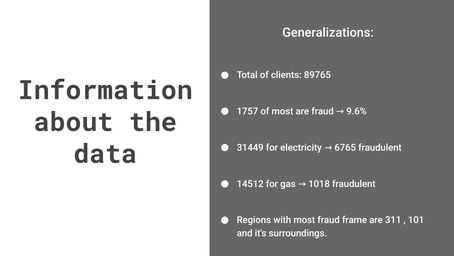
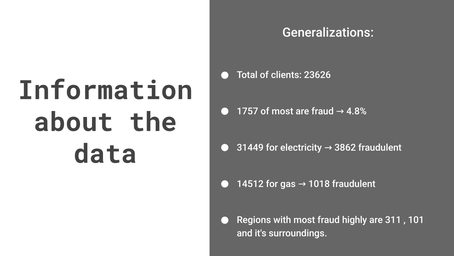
89765: 89765 -> 23626
9.6%: 9.6% -> 4.8%
6765: 6765 -> 3862
frame: frame -> highly
